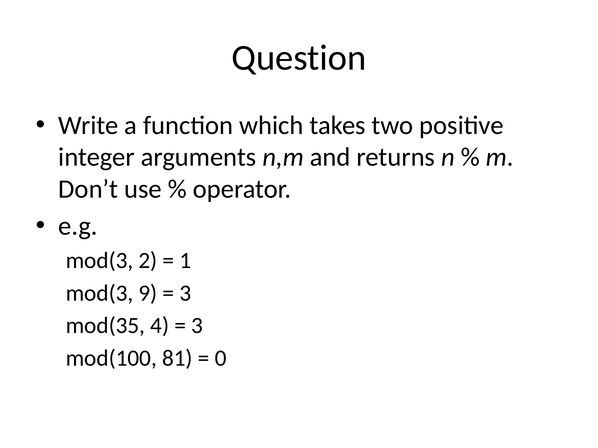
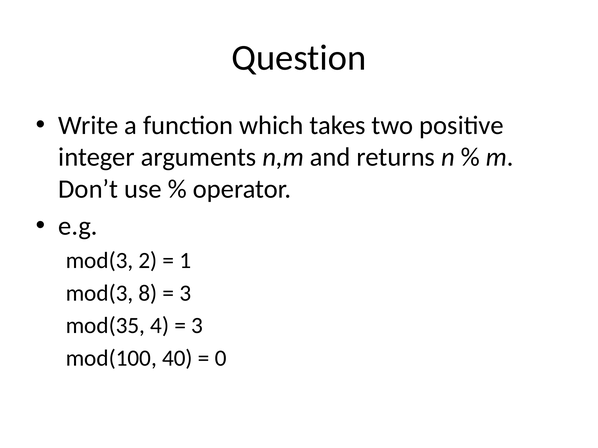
9: 9 -> 8
81: 81 -> 40
